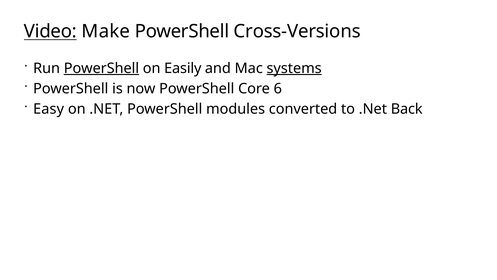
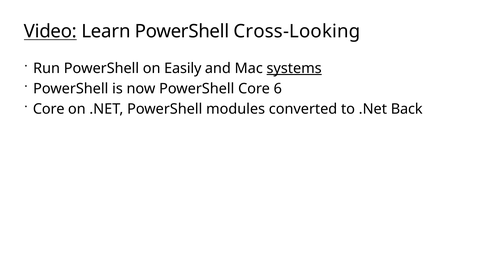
Make: Make -> Learn
Cross-Versions: Cross-Versions -> Cross-Looking
PowerShell at (101, 68) underline: present -> none
Easy at (49, 109): Easy -> Core
